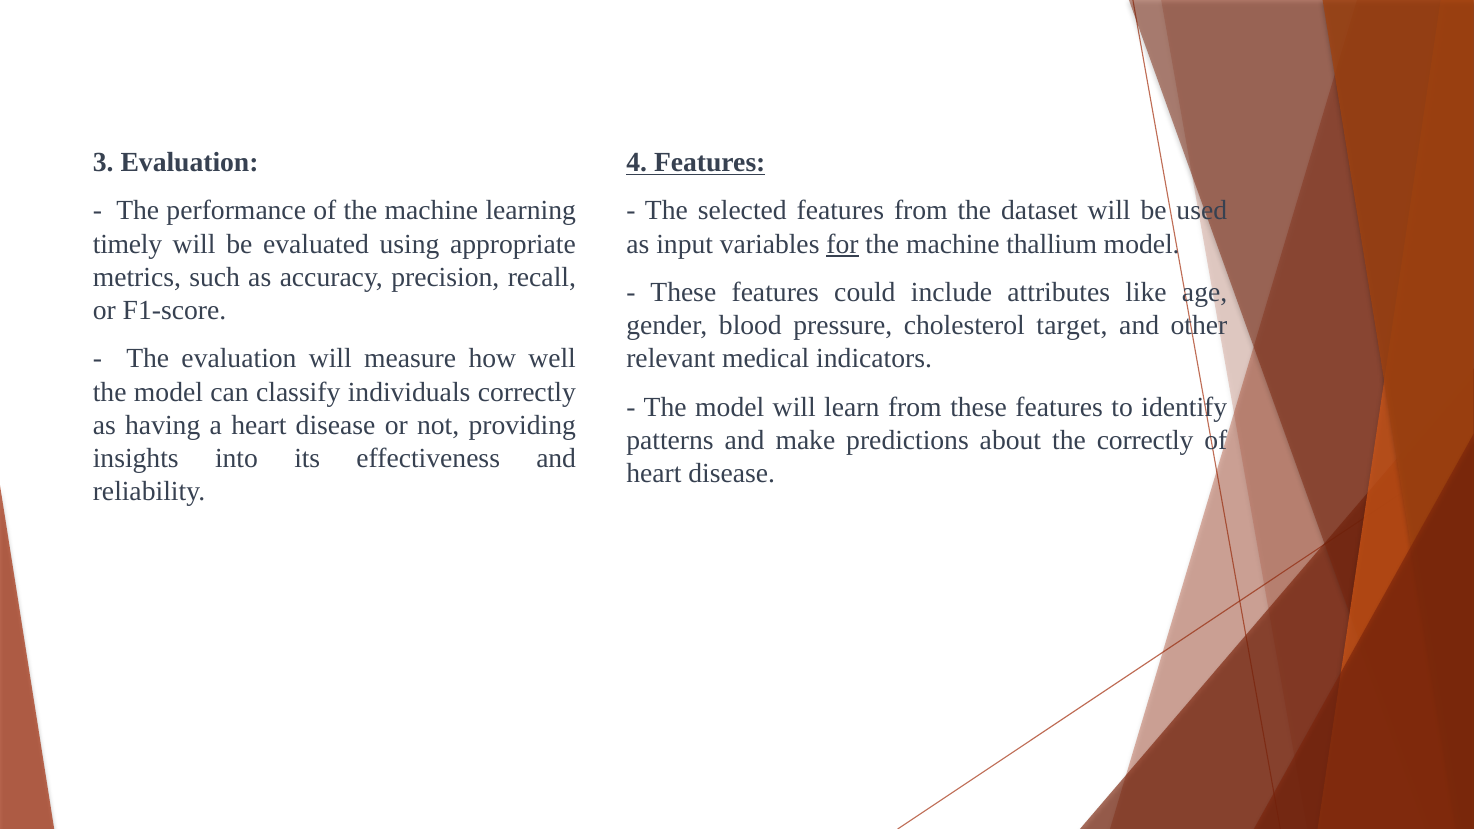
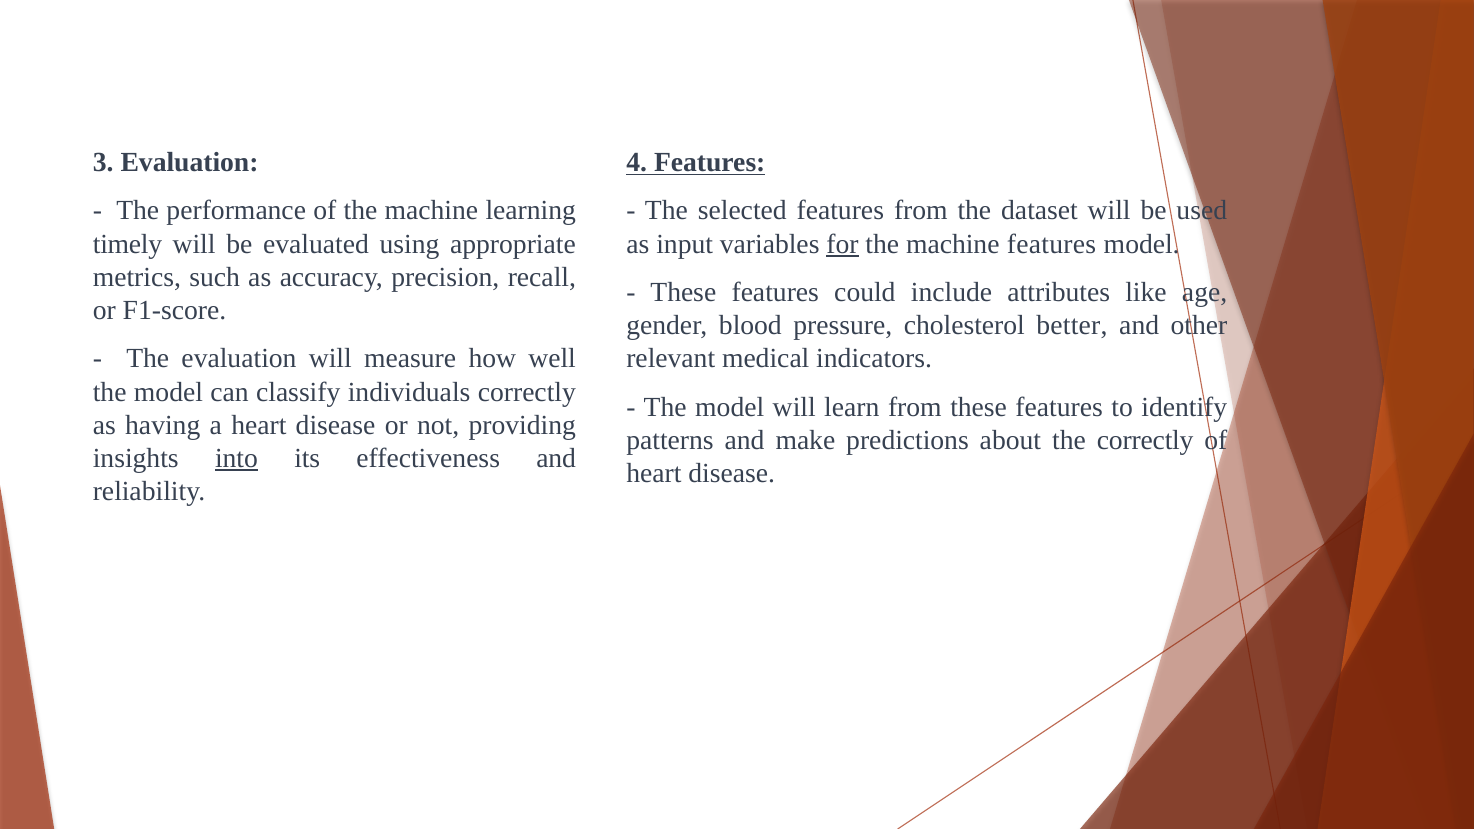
machine thallium: thallium -> features
target: target -> better
into underline: none -> present
